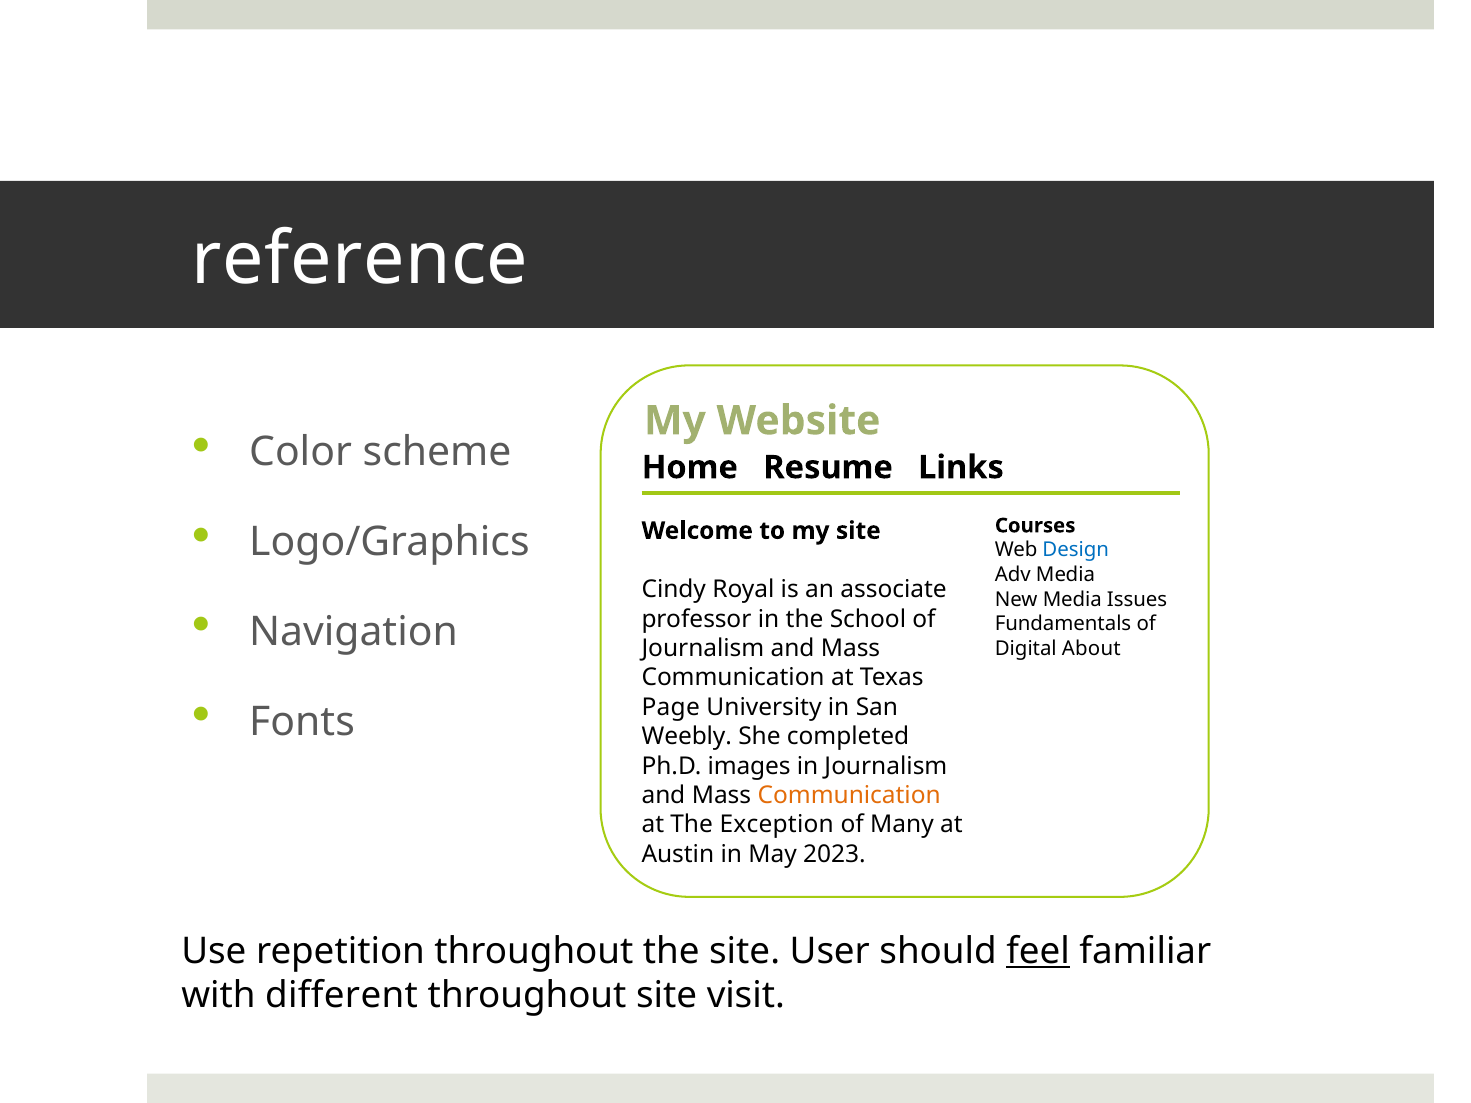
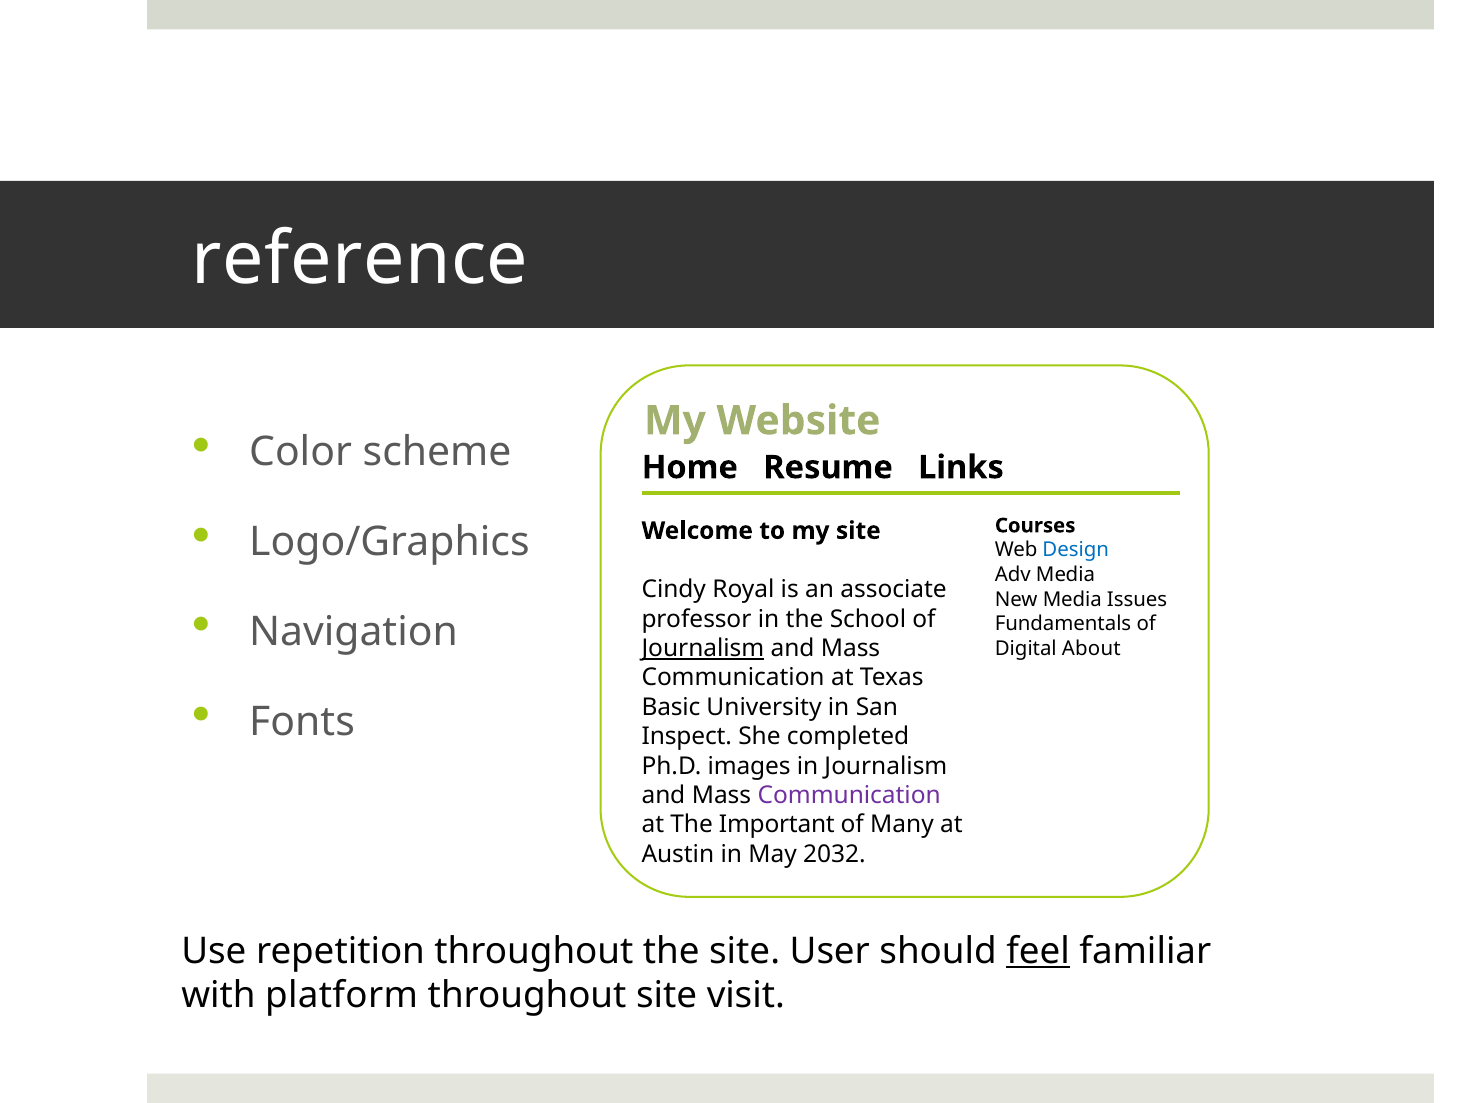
Journalism at (703, 649) underline: none -> present
Page: Page -> Basic
Weebly: Weebly -> Inspect
Communication at (849, 796) colour: orange -> purple
Exception: Exception -> Important
2023: 2023 -> 2032
different: different -> platform
